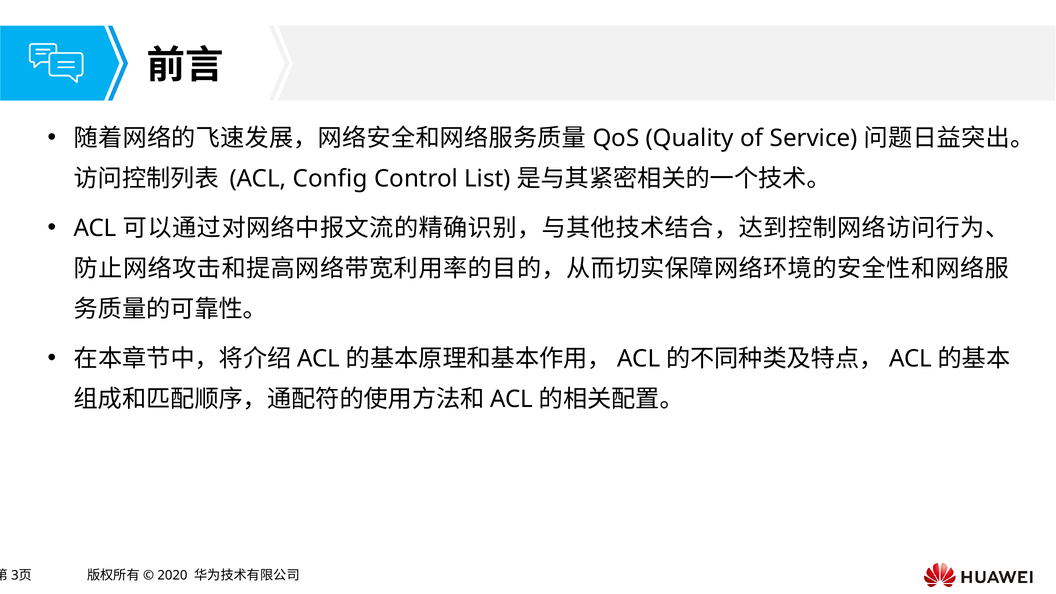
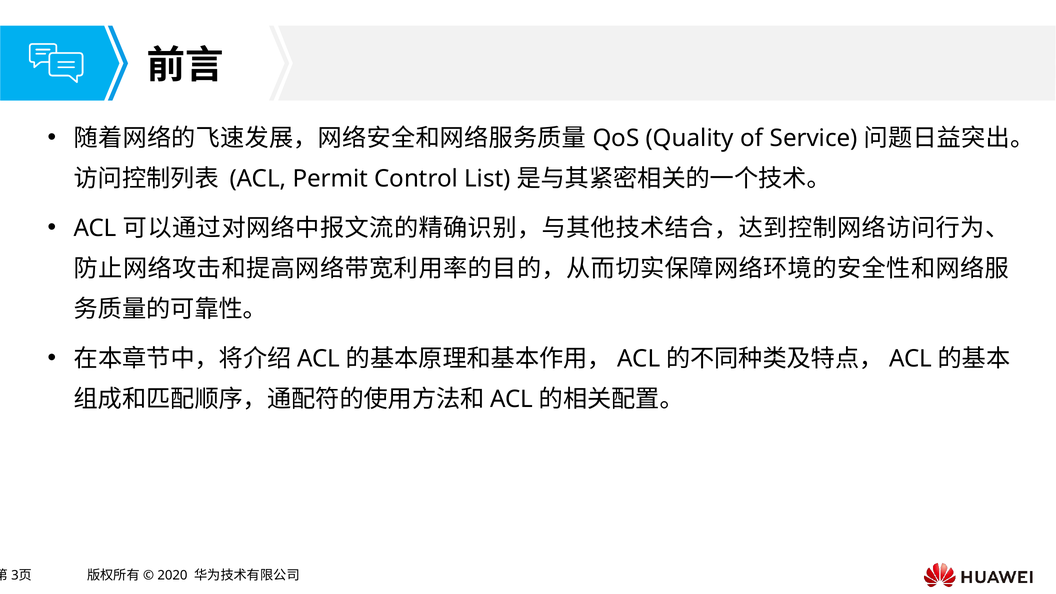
Config: Config -> Permit
